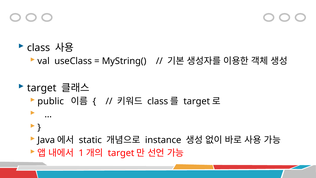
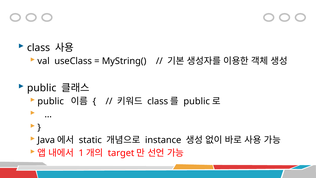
target at (42, 88): target -> public
target at (197, 101): target -> public
